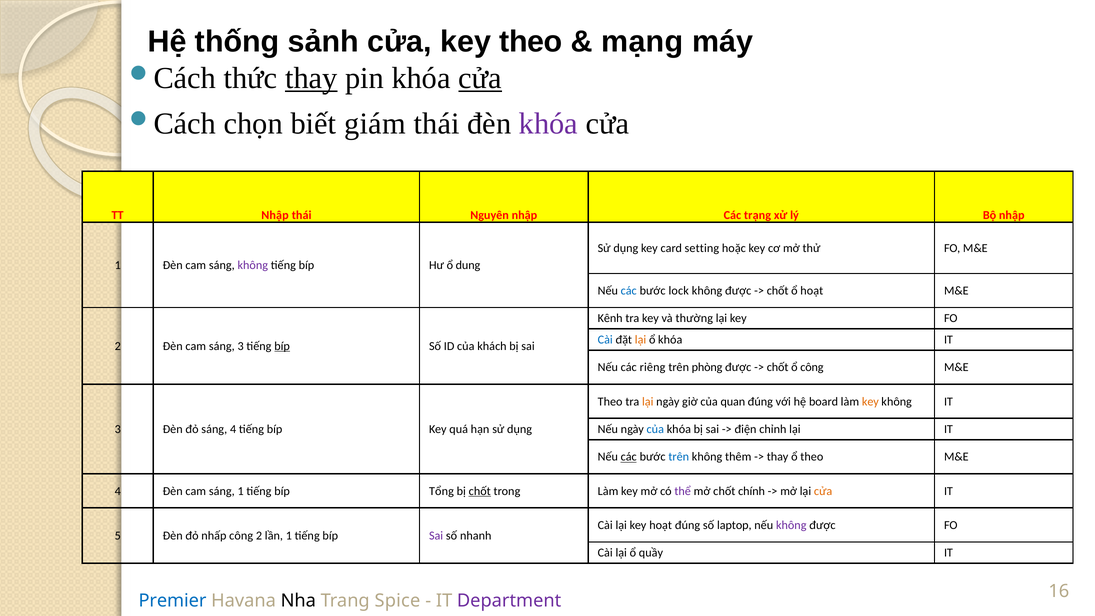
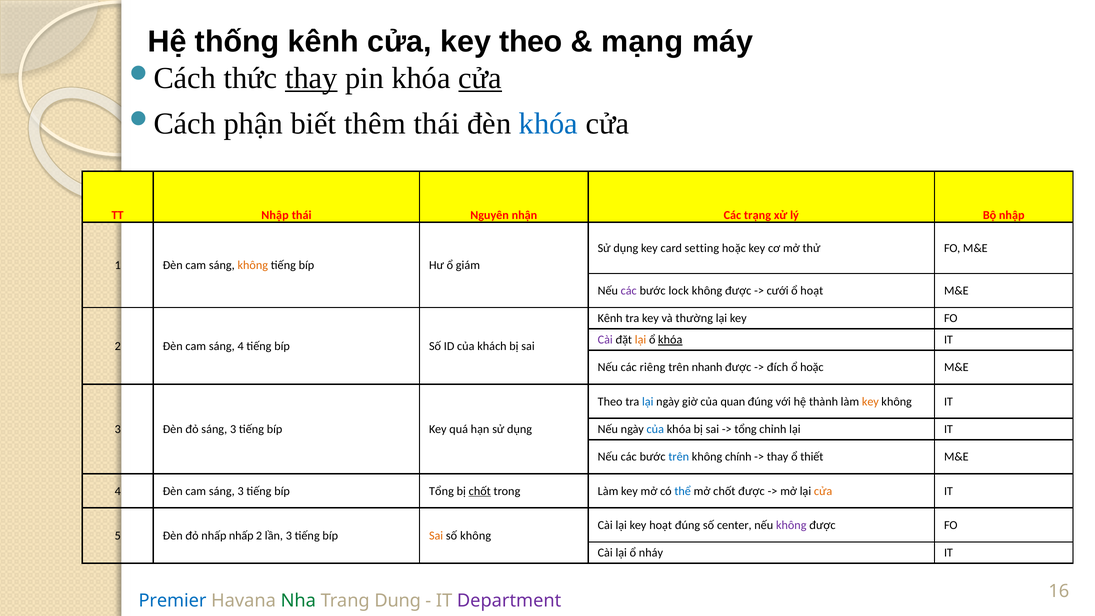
thống sảnh: sảnh -> kênh
chọn: chọn -> phận
giám: giám -> thêm
khóa at (548, 124) colour: purple -> blue
Nguyên nhập: nhập -> nhận
không at (253, 265) colour: purple -> orange
dung: dung -> giám
các at (629, 291) colour: blue -> purple
chốt at (778, 291): chốt -> cưới
Cài at (605, 340) colour: blue -> purple
khóa at (670, 340) underline: none -> present
sáng 3: 3 -> 4
bíp at (282, 346) underline: present -> none
phòng: phòng -> nhanh
chốt at (778, 367): chốt -> đích
ổ công: công -> hoặc
lại at (648, 401) colour: orange -> blue
board: board -> thành
đỏ sáng 4: 4 -> 3
điện at (746, 429): điện -> tổng
các at (629, 457) underline: present -> none
thêm: thêm -> chính
ổ theo: theo -> thiết
cam sáng 1: 1 -> 3
thể colour: purple -> blue
chốt chính: chính -> được
laptop: laptop -> center
nhấp công: công -> nhấp
lần 1: 1 -> 3
Sai at (436, 536) colour: purple -> orange
số nhanh: nhanh -> không
quầy: quầy -> nháy
Nha colour: black -> green
Spice: Spice -> Dung
